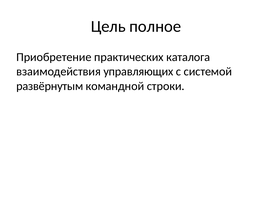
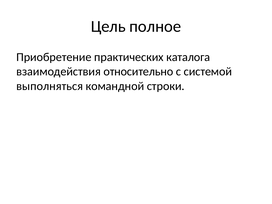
управляющих: управляющих -> относительно
развёрнутым: развёрнутым -> выполняться
